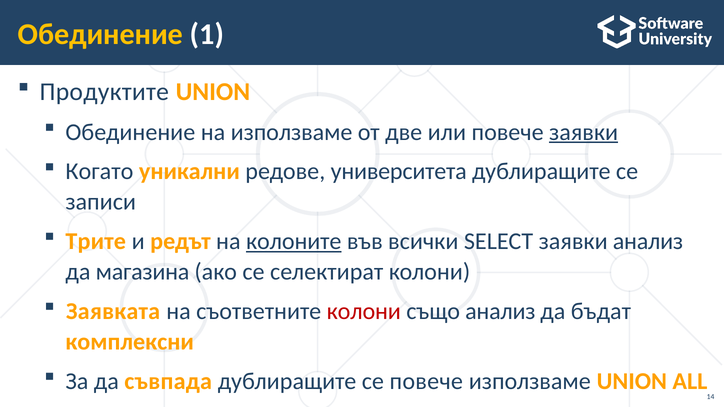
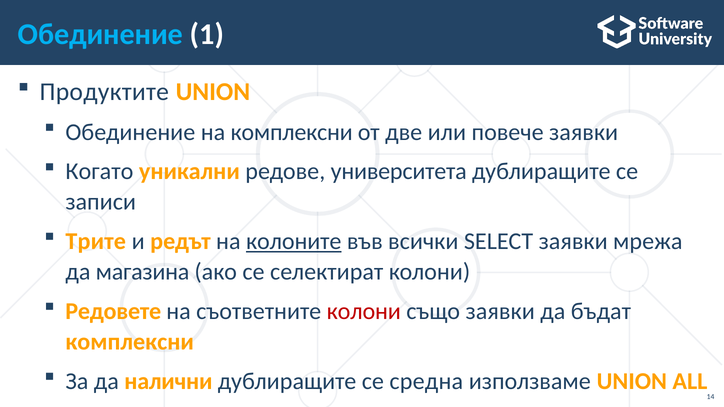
Обединение at (100, 34) colour: yellow -> light blue
на използваме: използваме -> комплексни
заявки at (584, 132) underline: present -> none
заявки анализ: анализ -> мрежа
Заявката: Заявката -> Редовете
също анализ: анализ -> заявки
съвпада: съвпада -> налични
се повече: повече -> средна
